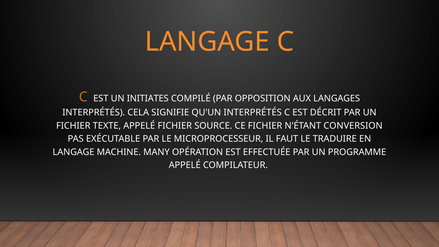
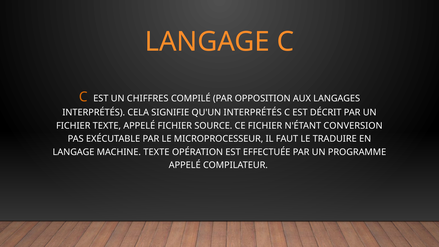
INITIATES: INITIATES -> CHIFFRES
MACHINE MANY: MANY -> TEXTE
